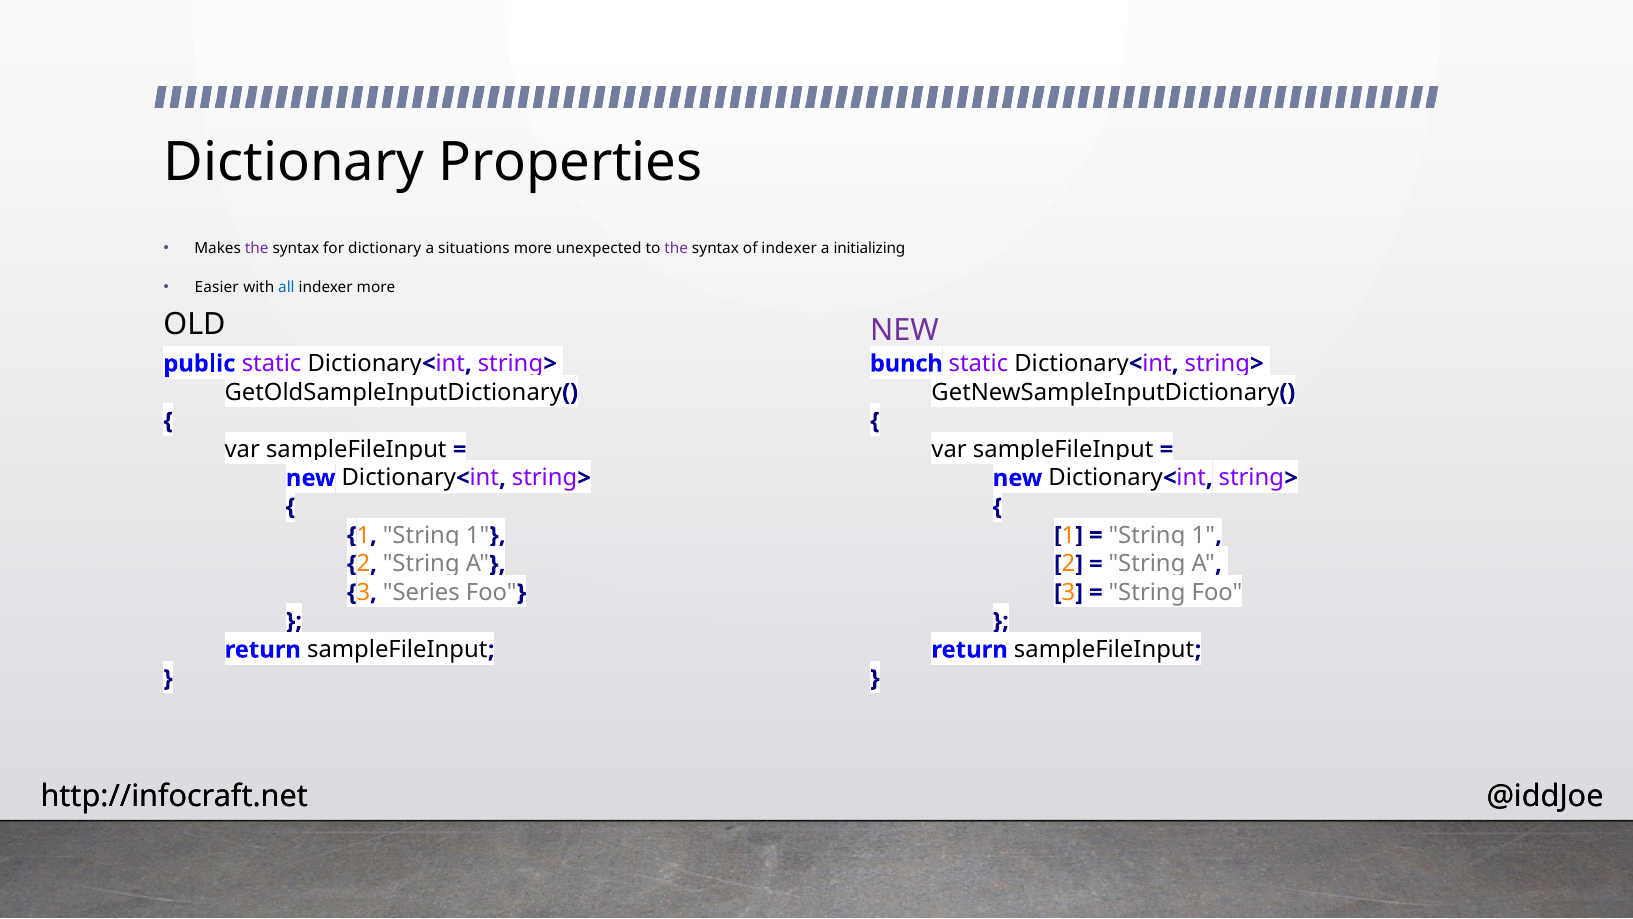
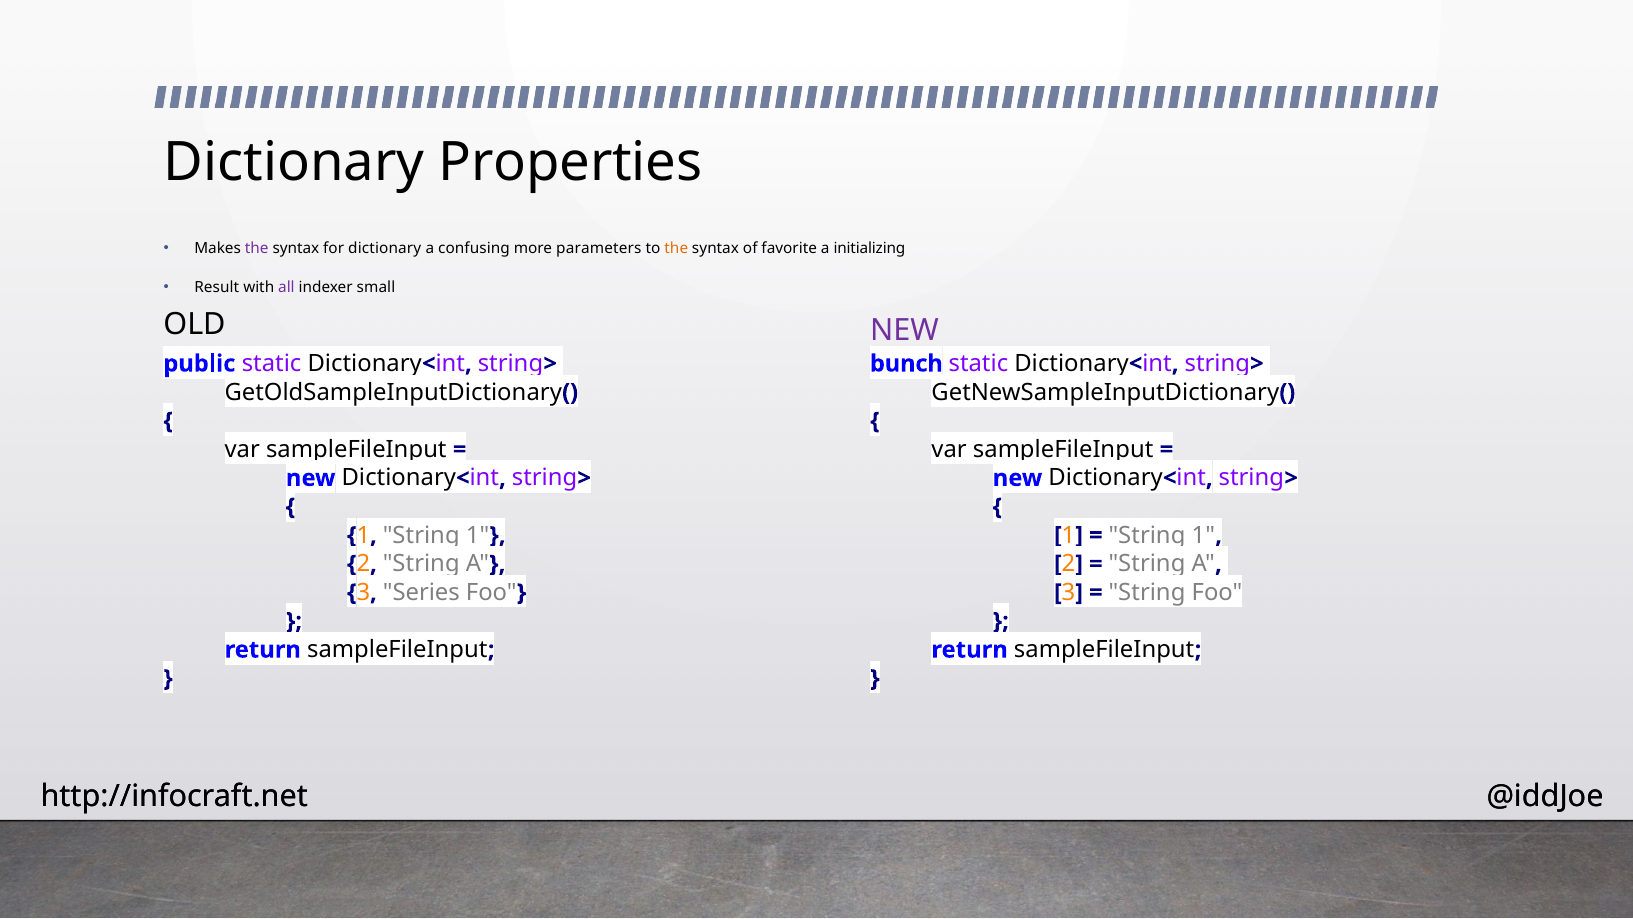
situations: situations -> confusing
unexpected: unexpected -> parameters
the at (676, 249) colour: purple -> orange
of indexer: indexer -> favorite
Easier: Easier -> Result
all colour: blue -> purple
indexer more: more -> small
